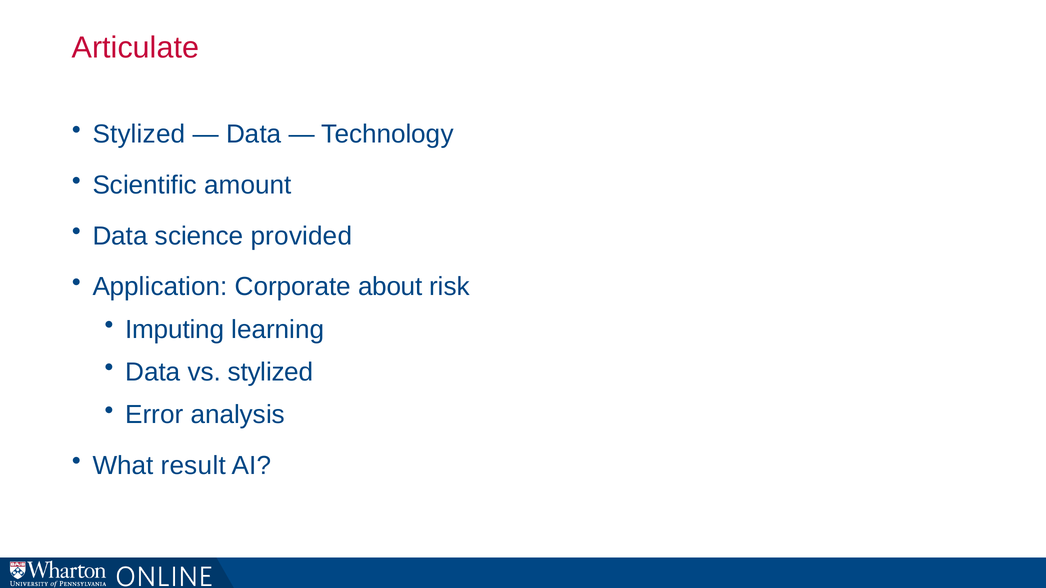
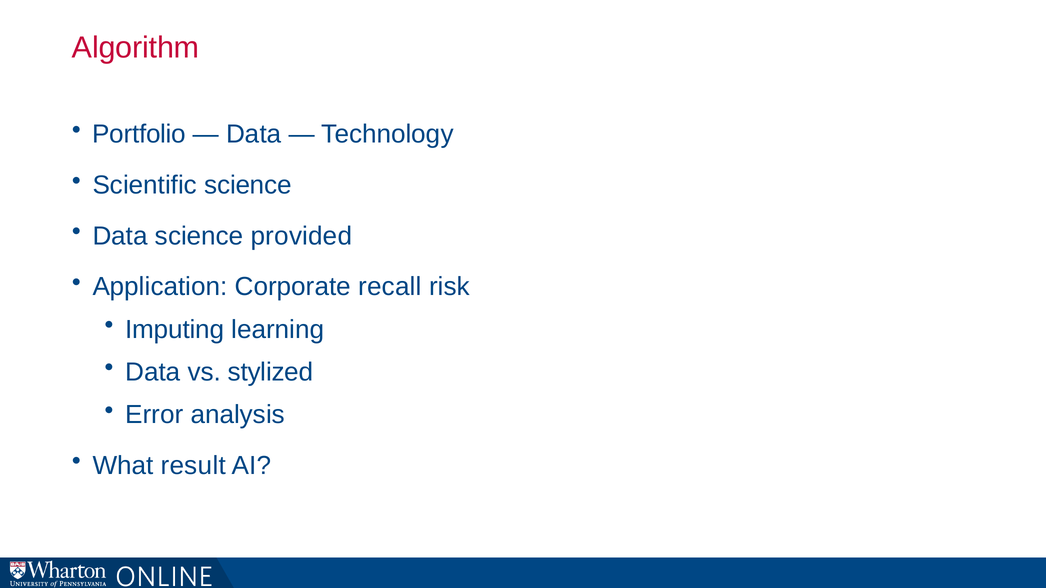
Articulate: Articulate -> Algorithm
Stylized at (139, 134): Stylized -> Portfolio
Scientific amount: amount -> science
about: about -> recall
